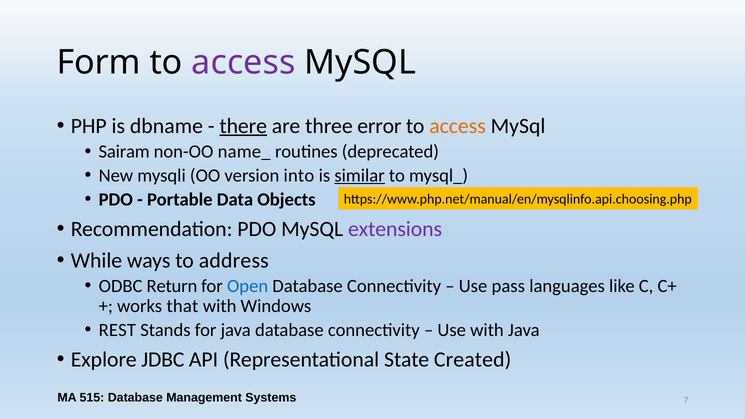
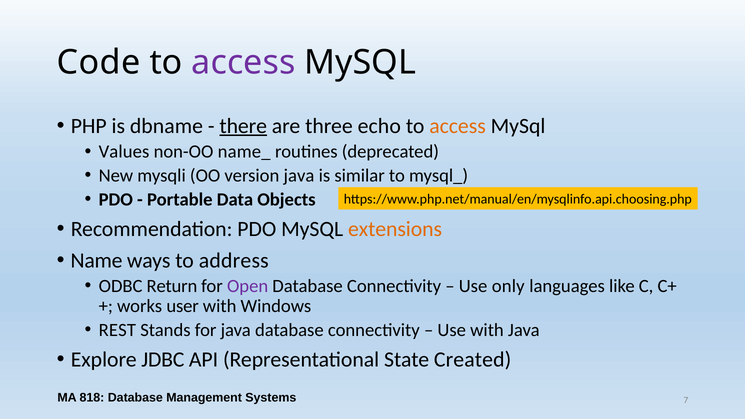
Form: Form -> Code
error: error -> echo
Sairam: Sairam -> Values
version into: into -> java
similar underline: present -> none
extensions colour: purple -> orange
While: While -> Name
Open colour: blue -> purple
pass: pass -> only
that: that -> user
515: 515 -> 818
